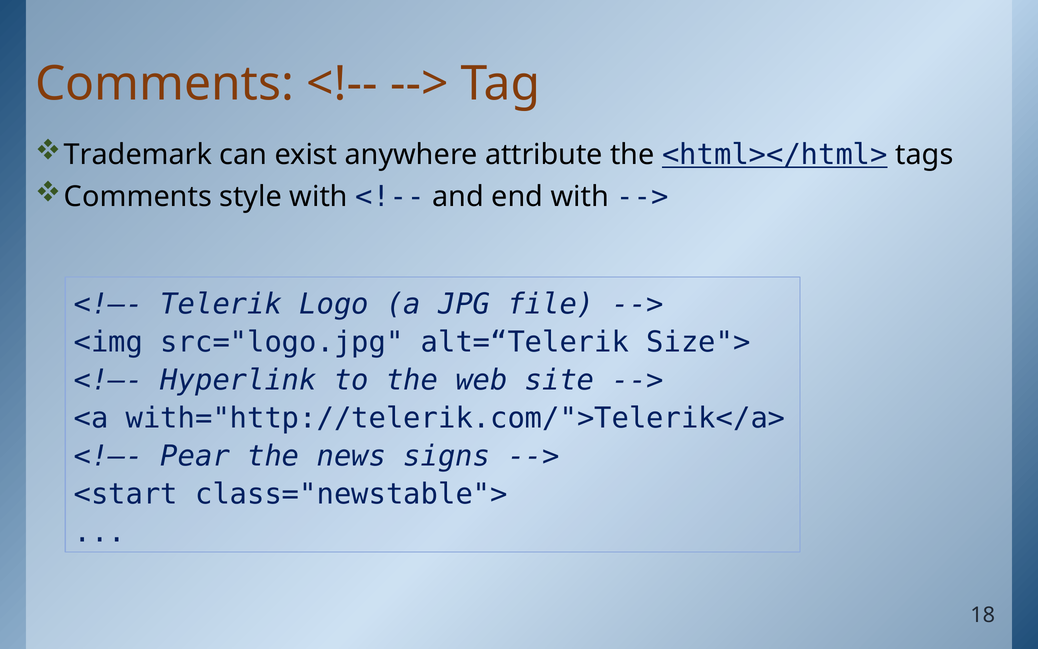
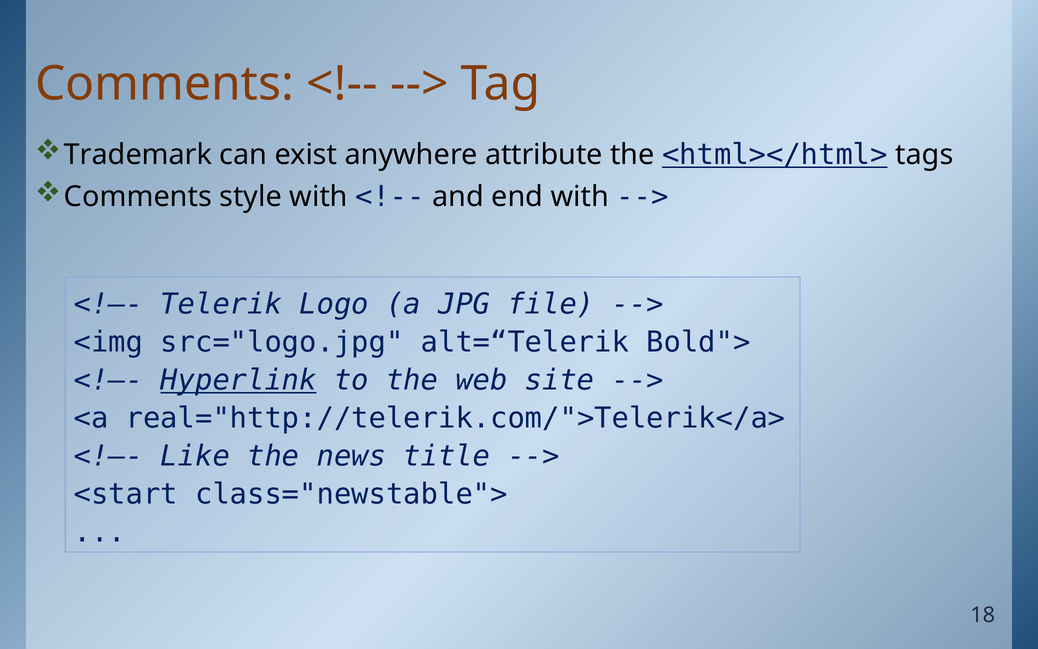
Size">: Size"> -> Bold">
Hyperlink underline: none -> present
with="http://telerik.com/">Telerik</a>: with="http://telerik.com/">Telerik</a> -> real="http://telerik.com/">Telerik</a>
Pear: Pear -> Like
signs: signs -> title
